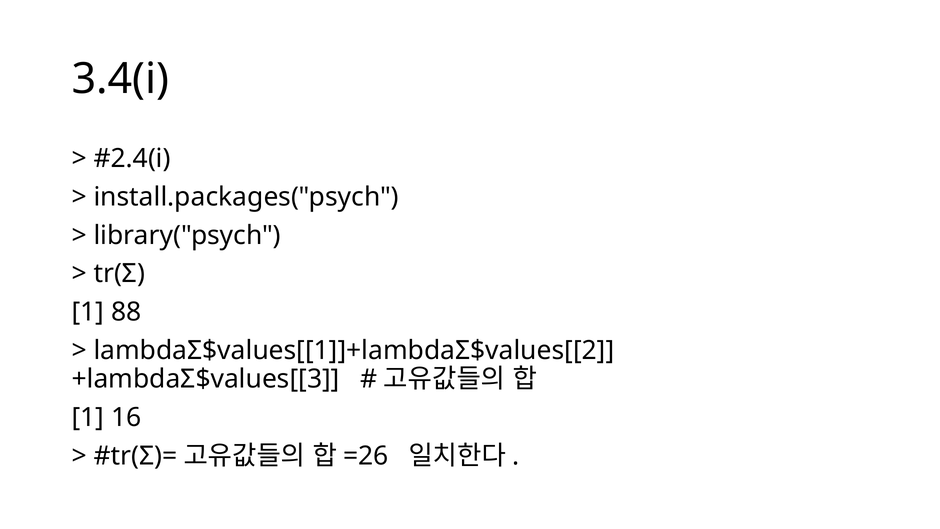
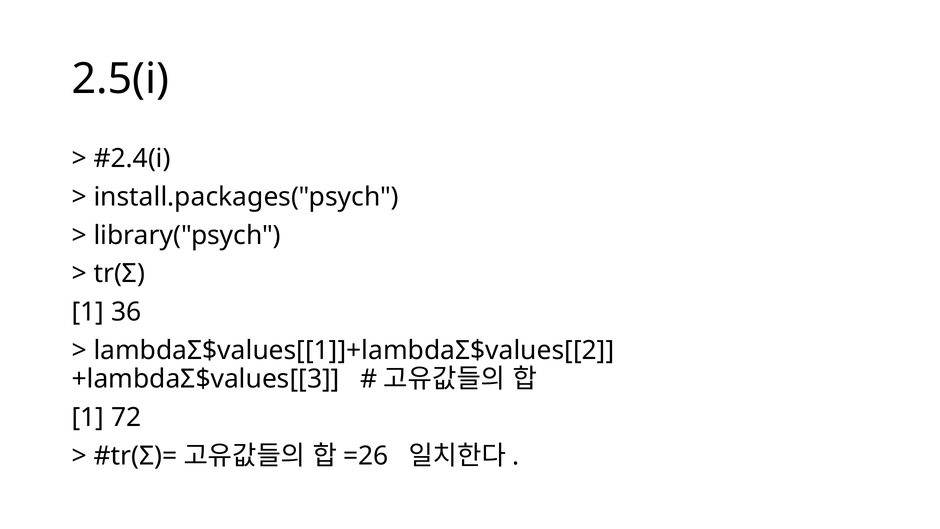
3.4(i: 3.4(i -> 2.5(i
88: 88 -> 36
16: 16 -> 72
